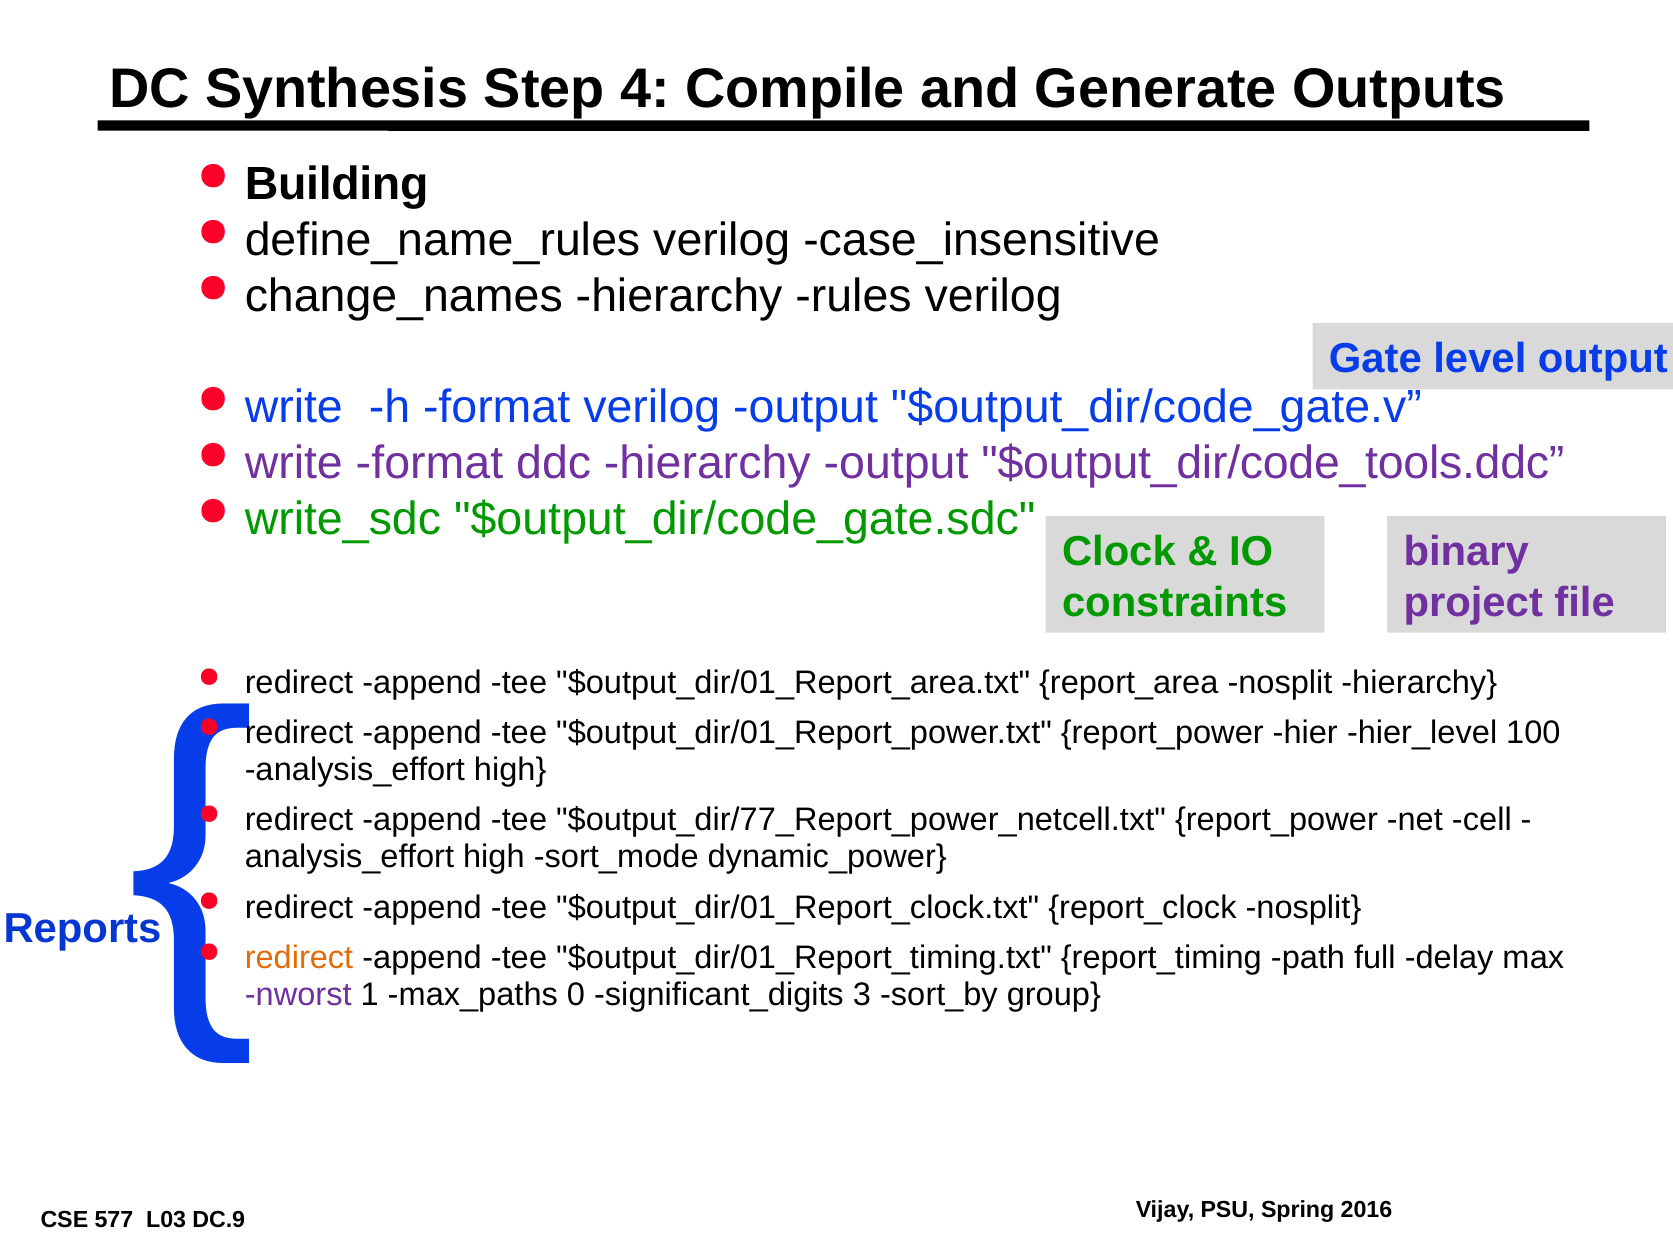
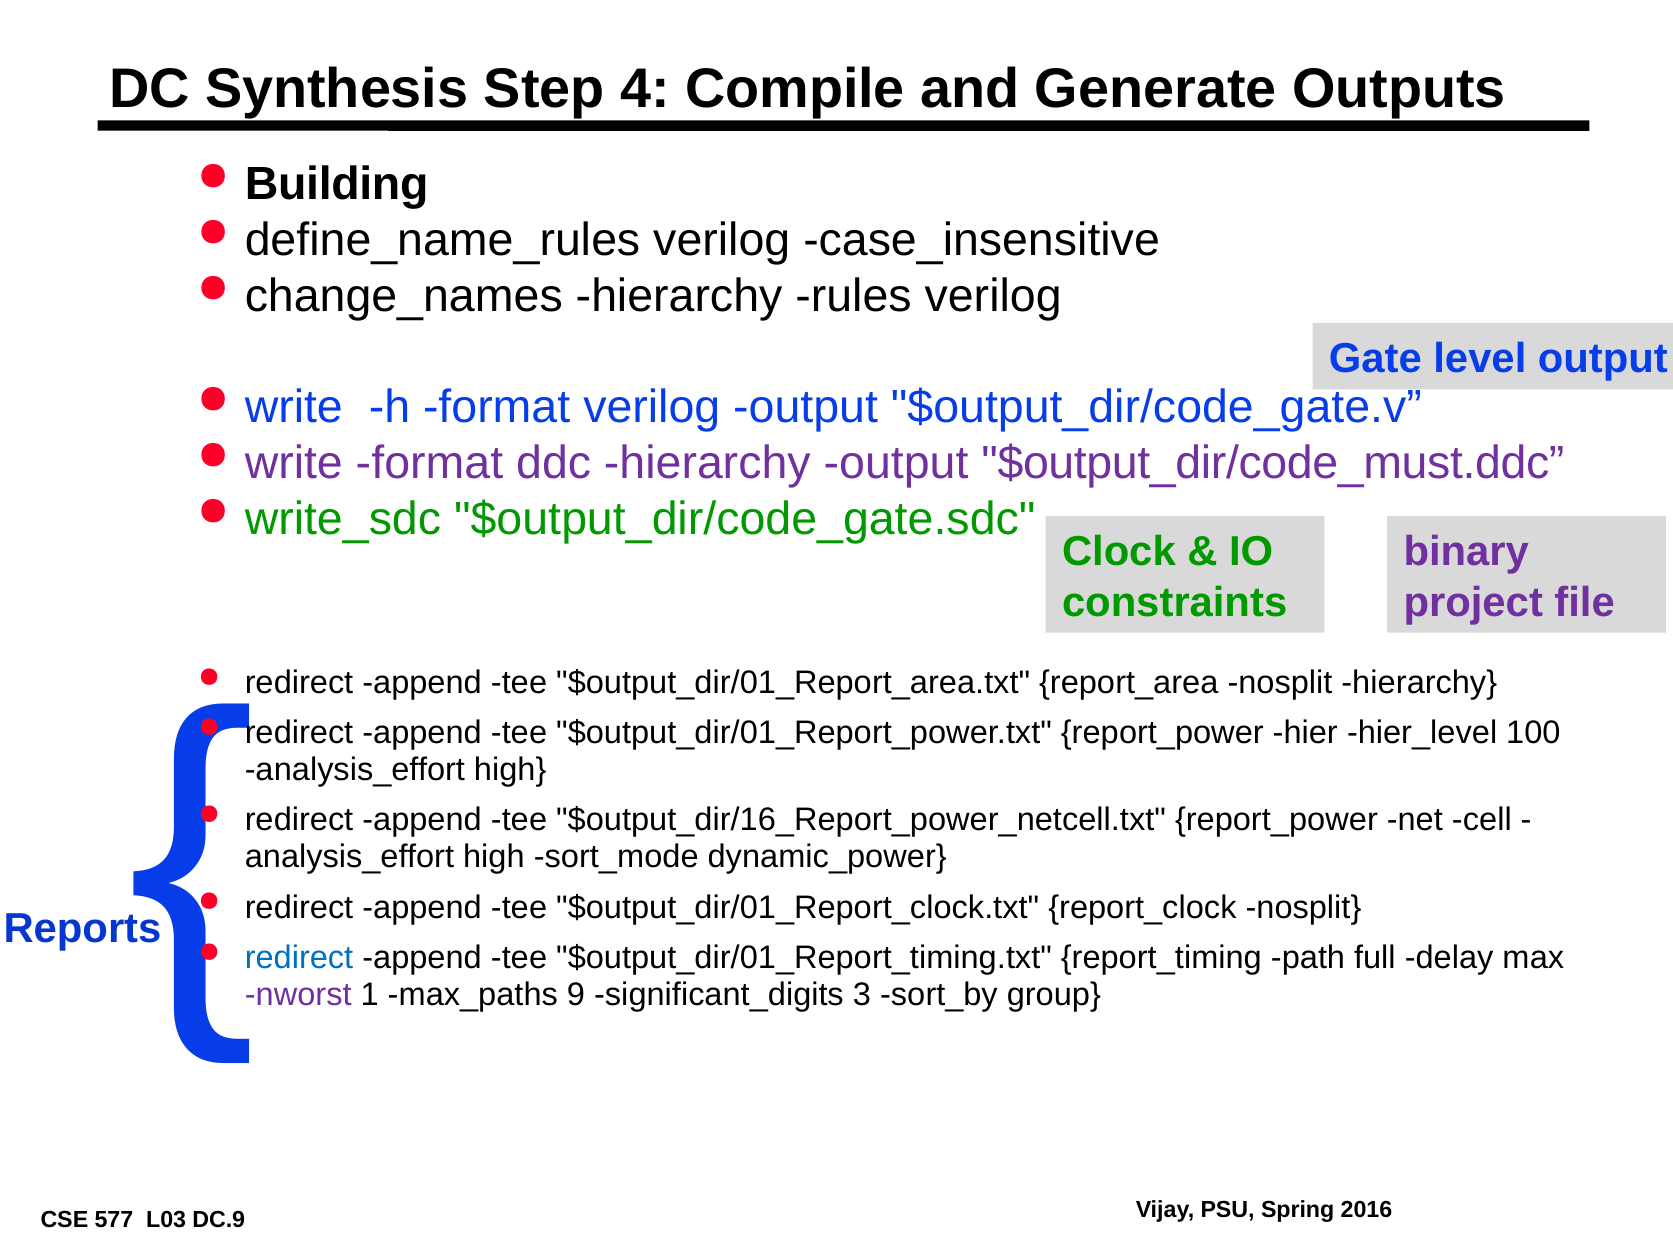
$output_dir/code_tools.ddc: $output_dir/code_tools.ddc -> $output_dir/code_must.ddc
$output_dir/77_Report_power_netcell.txt: $output_dir/77_Report_power_netcell.txt -> $output_dir/16_Report_power_netcell.txt
redirect at (299, 957) colour: orange -> blue
0: 0 -> 9
